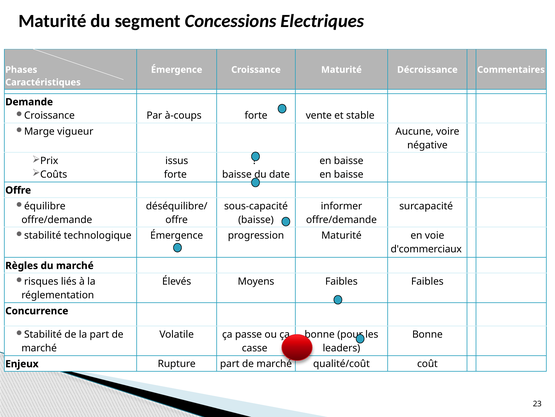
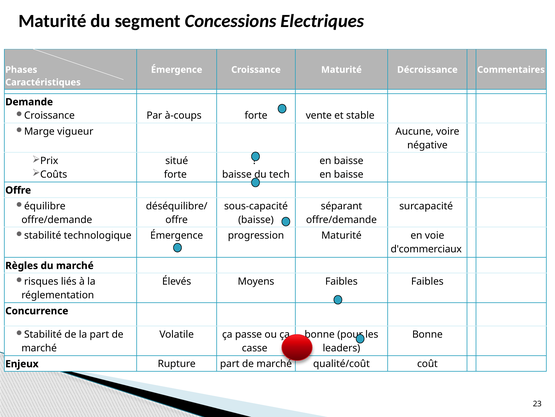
issus: issus -> situé
date: date -> tech
informer: informer -> séparant
